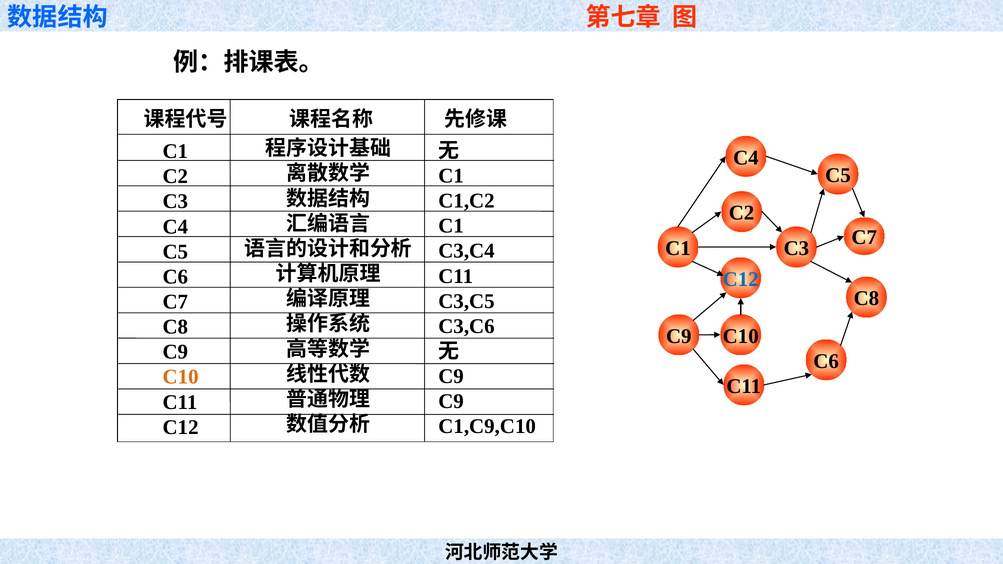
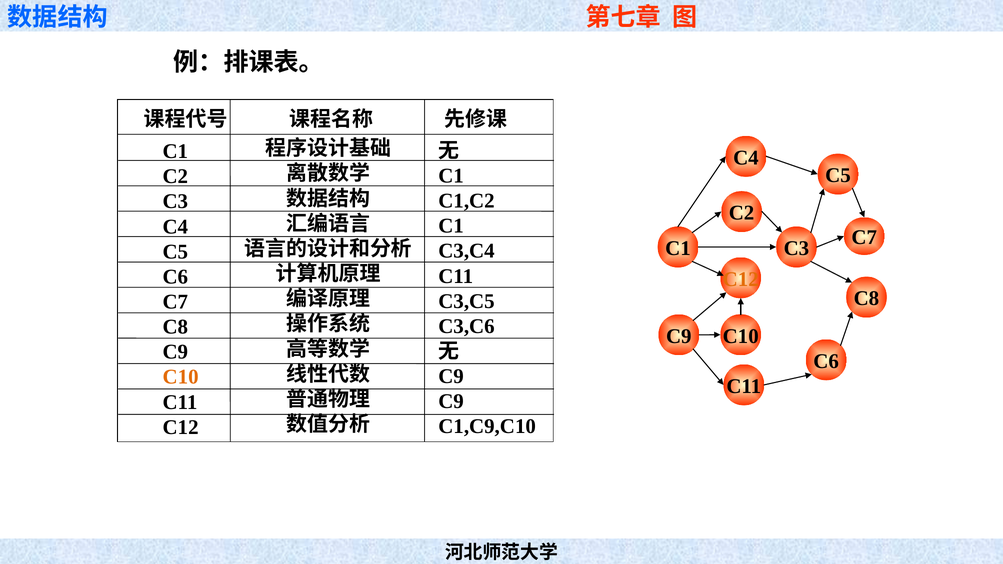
C12 at (741, 279) colour: blue -> orange
